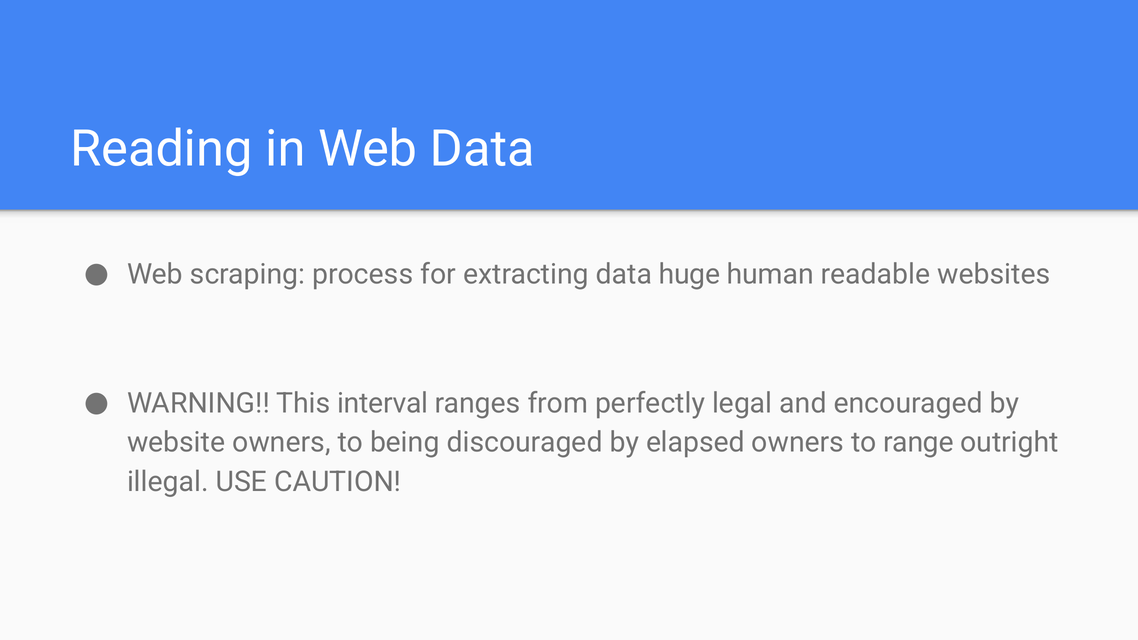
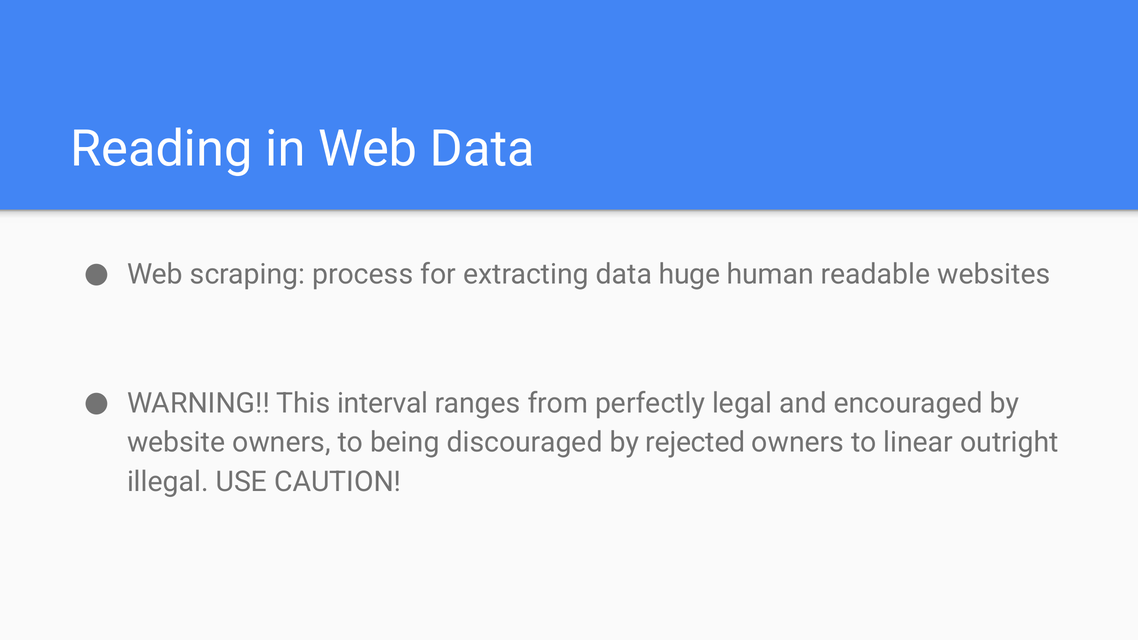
elapsed: elapsed -> rejected
range: range -> linear
